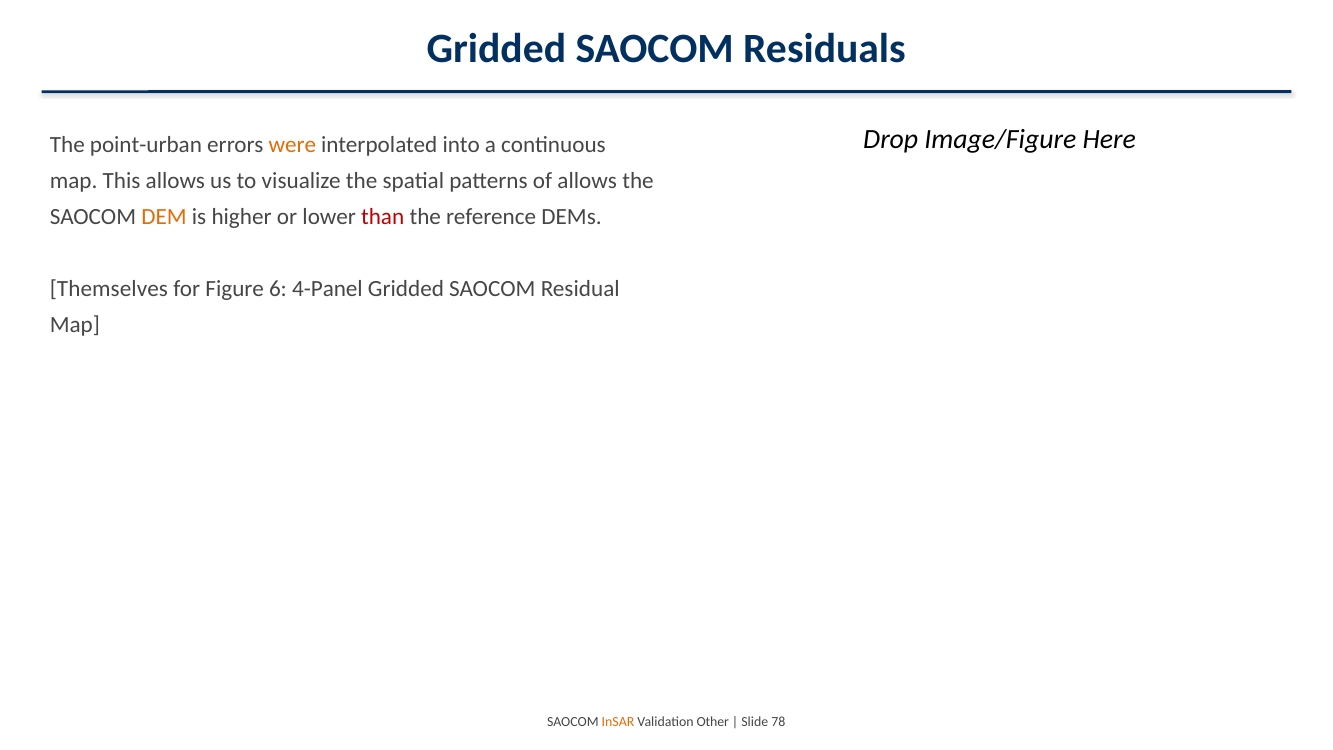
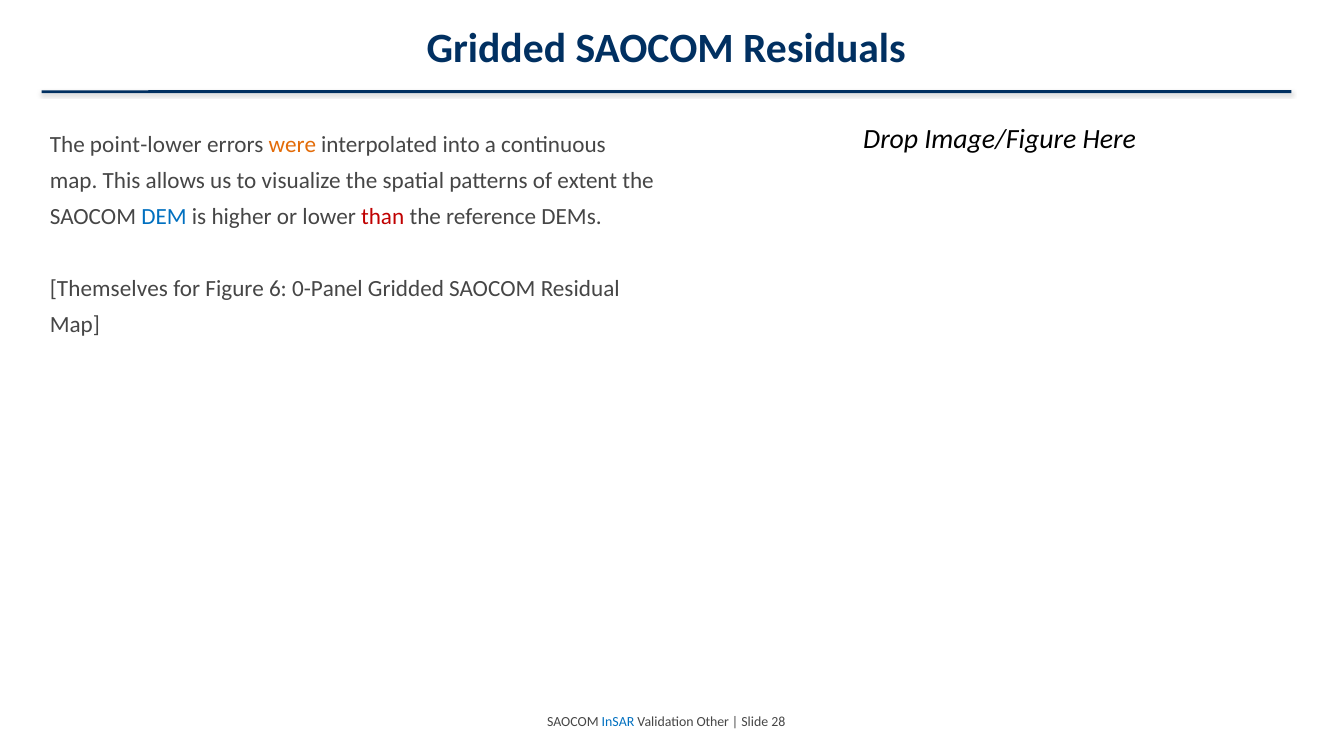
point-urban: point-urban -> point-lower
of allows: allows -> extent
DEM colour: orange -> blue
4-Panel: 4-Panel -> 0-Panel
InSAR colour: orange -> blue
78: 78 -> 28
